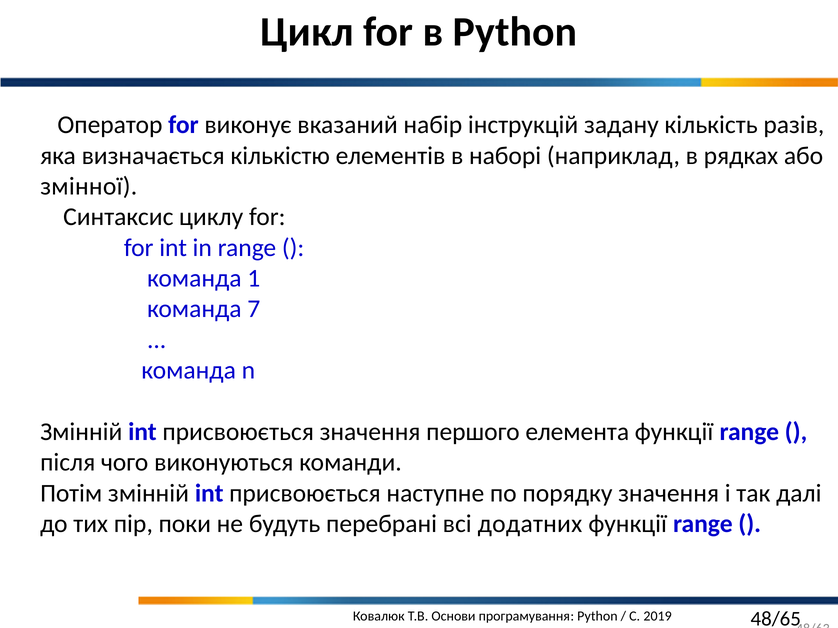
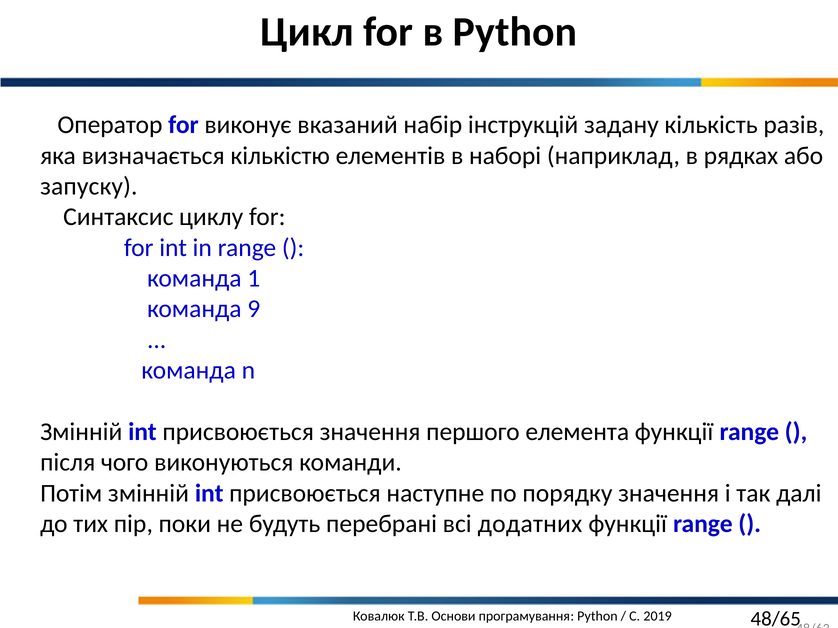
змінної: змінної -> запуску
7: 7 -> 9
